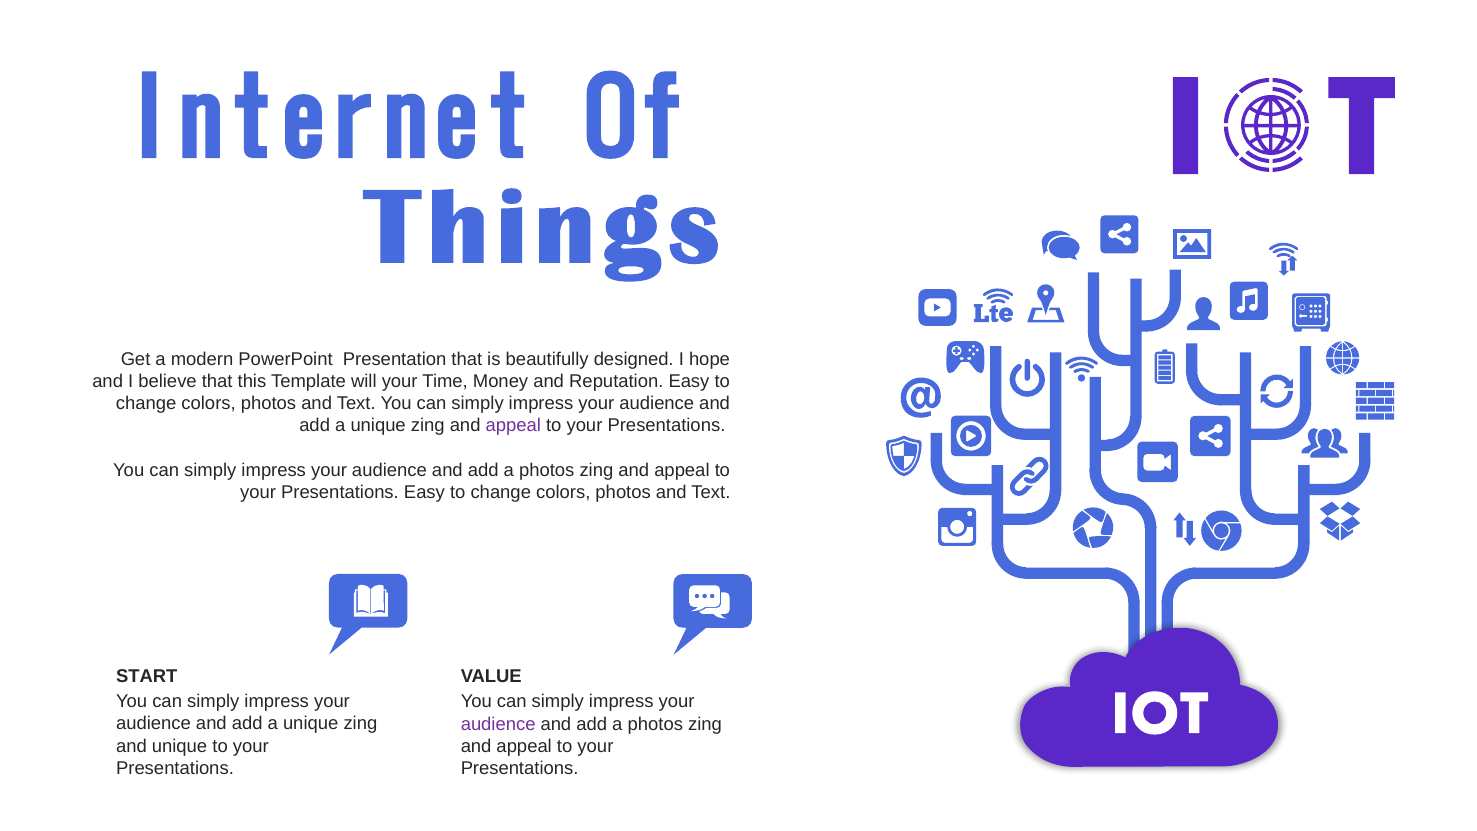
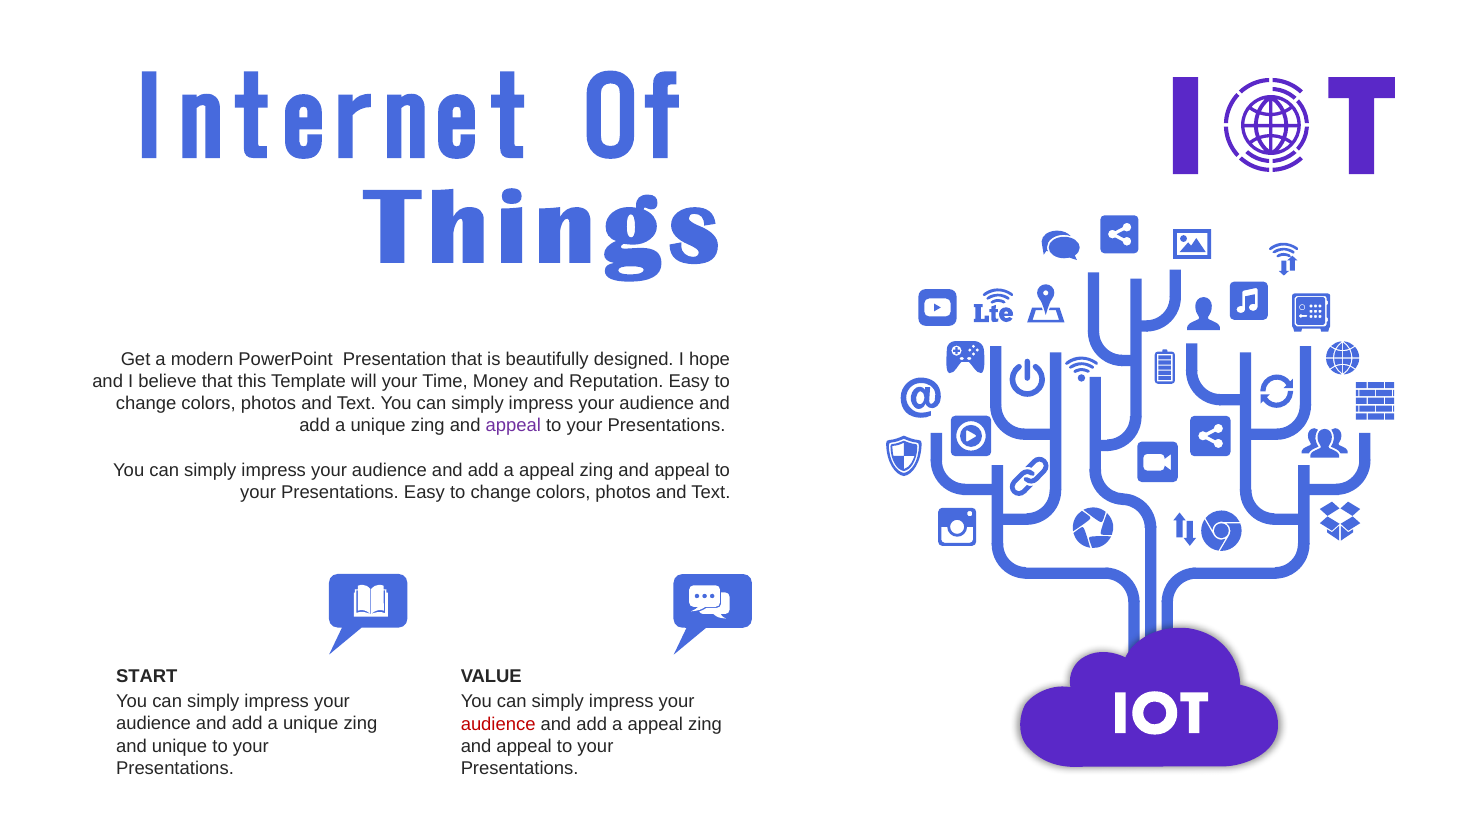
photos at (547, 470): photos -> appeal
audience at (498, 724) colour: purple -> red
photos at (655, 724): photos -> appeal
